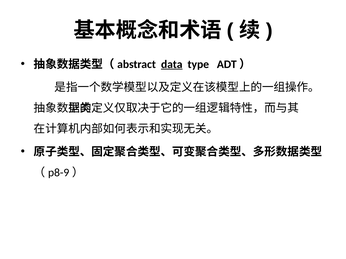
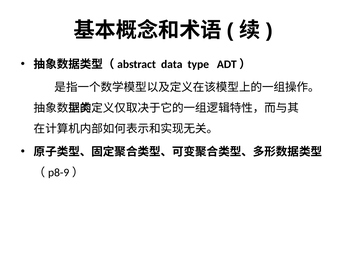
data underline: present -> none
